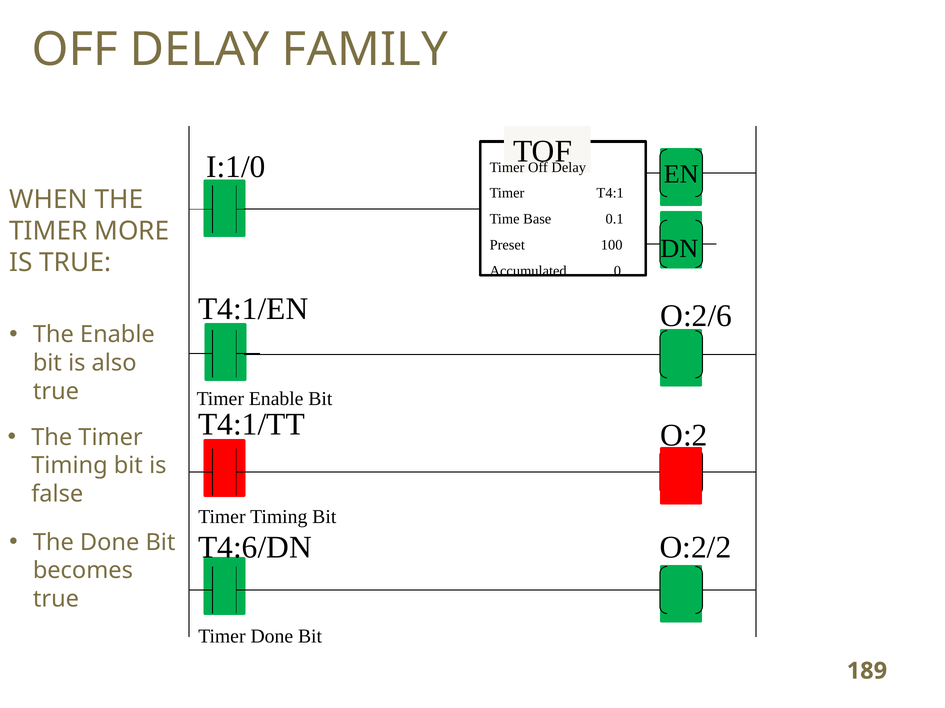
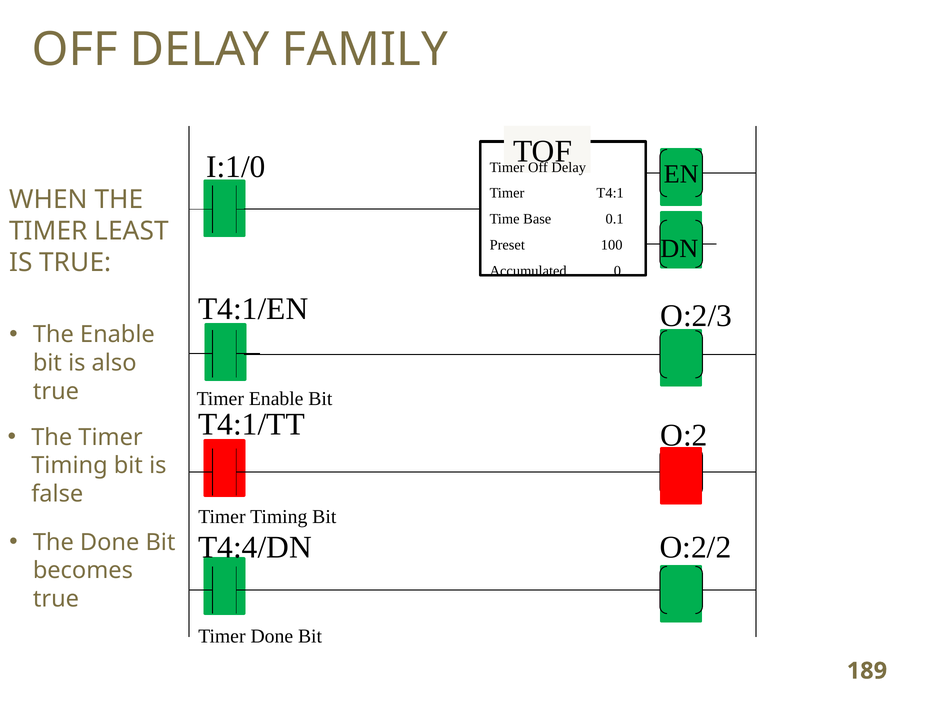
MORE: MORE -> LEAST
O:2/6: O:2/6 -> O:2/3
T4:6/DN: T4:6/DN -> T4:4/DN
